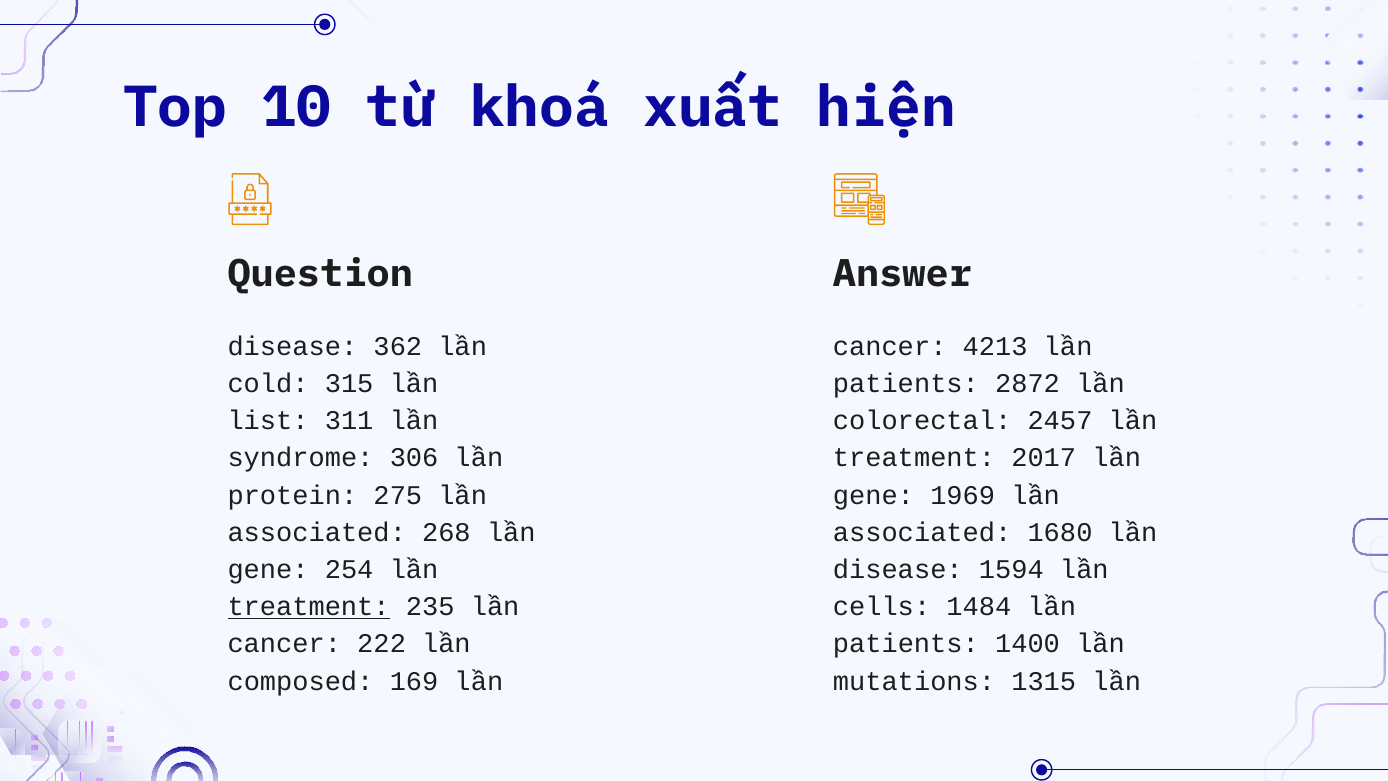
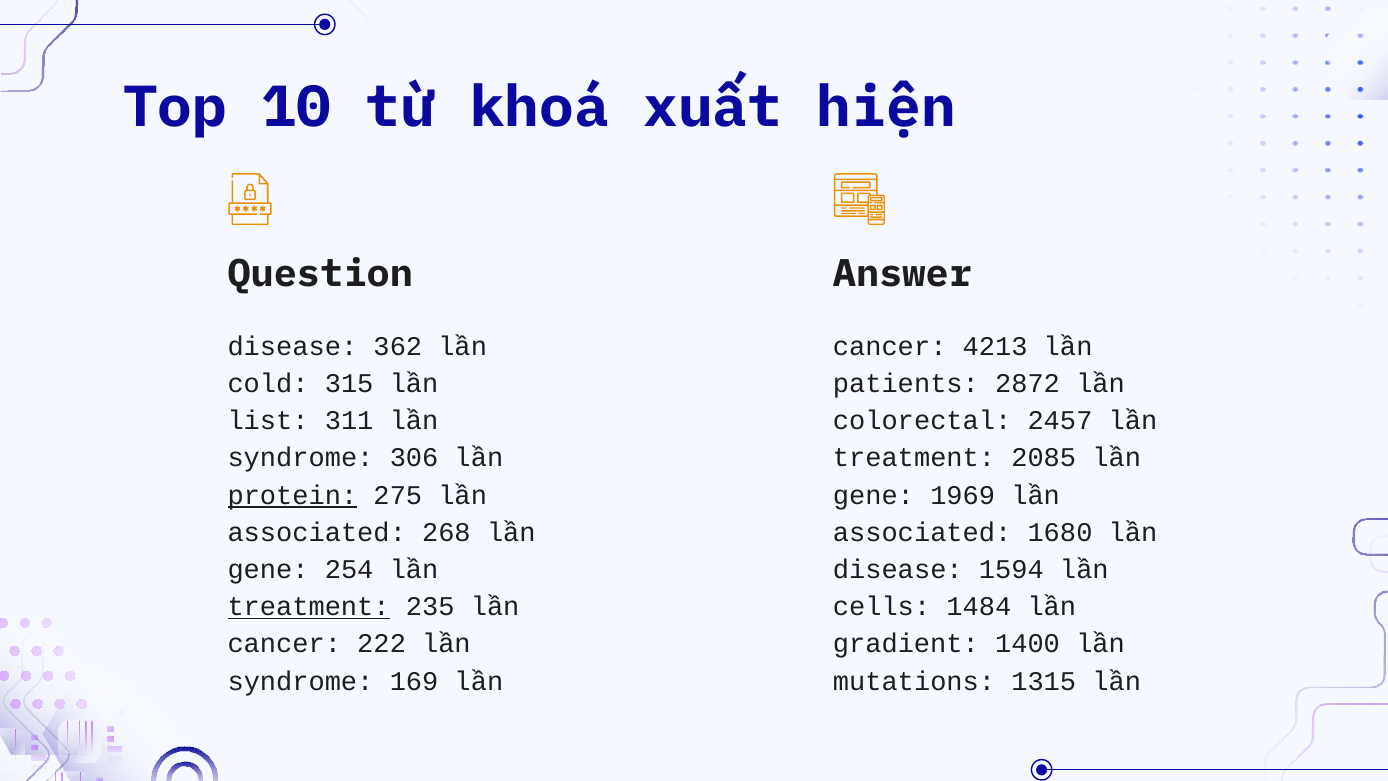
2017: 2017 -> 2085
protein underline: none -> present
patients at (906, 644): patients -> gradient
composed at (300, 681): composed -> syndrome
